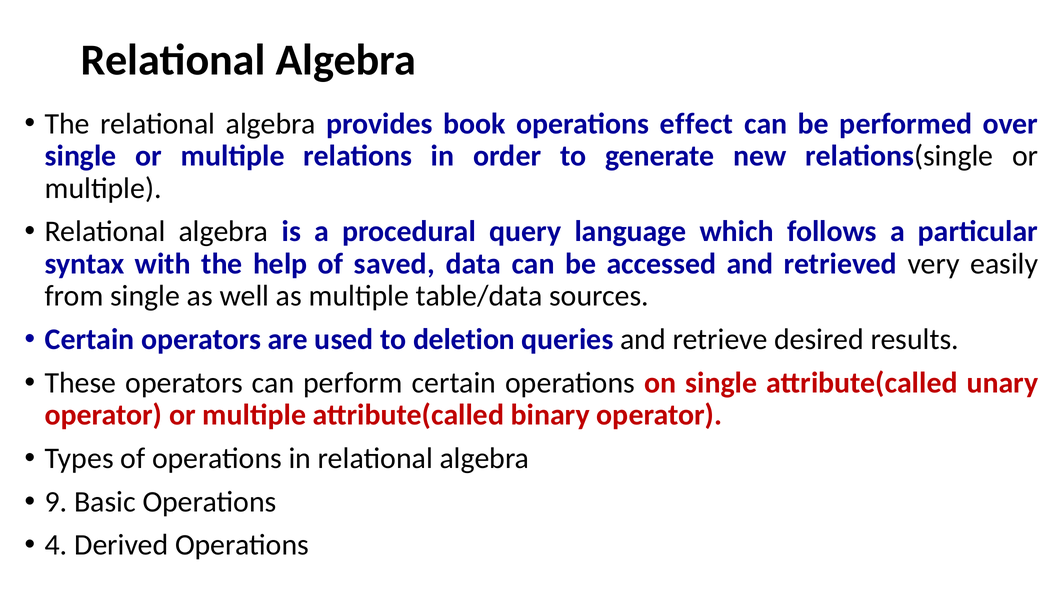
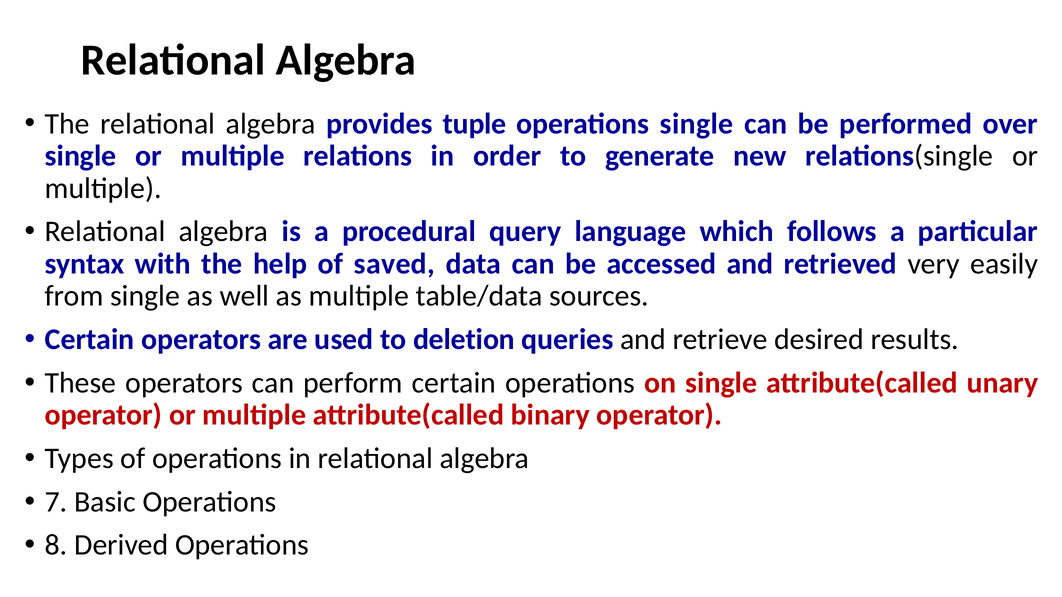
book: book -> tuple
operations effect: effect -> single
9: 9 -> 7
4: 4 -> 8
